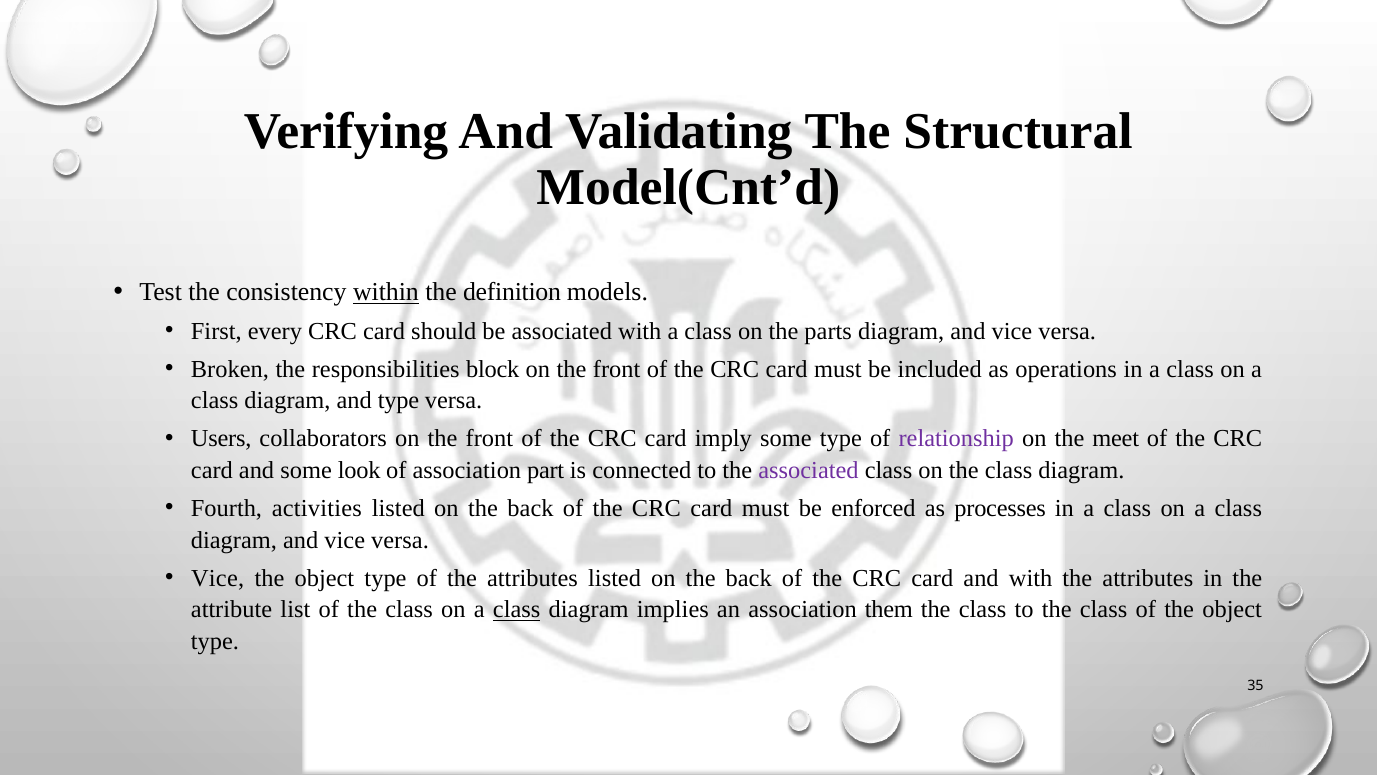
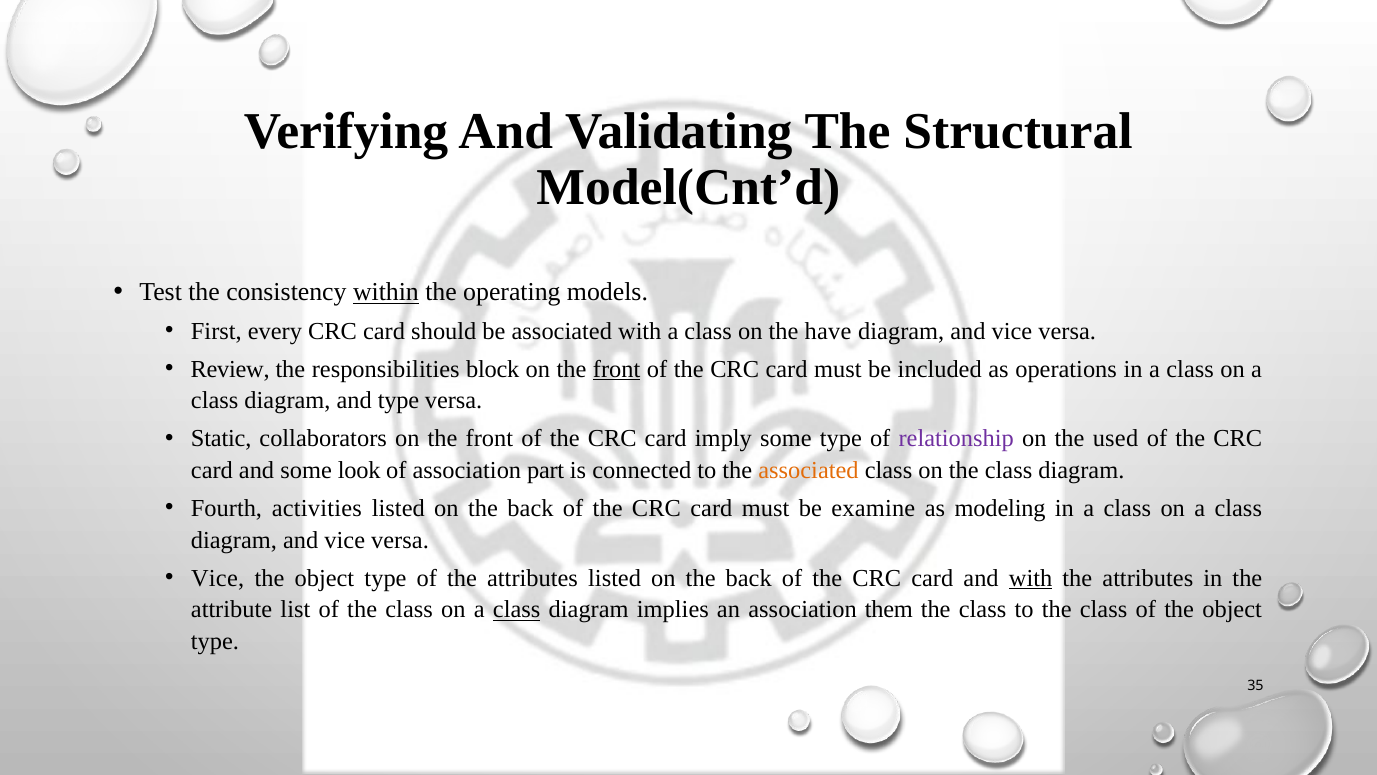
definition: definition -> operating
parts: parts -> have
Broken: Broken -> Review
front at (617, 369) underline: none -> present
Users: Users -> Static
meet: meet -> used
associated at (808, 470) colour: purple -> orange
enforced: enforced -> examine
processes: processes -> modeling
with at (1031, 578) underline: none -> present
